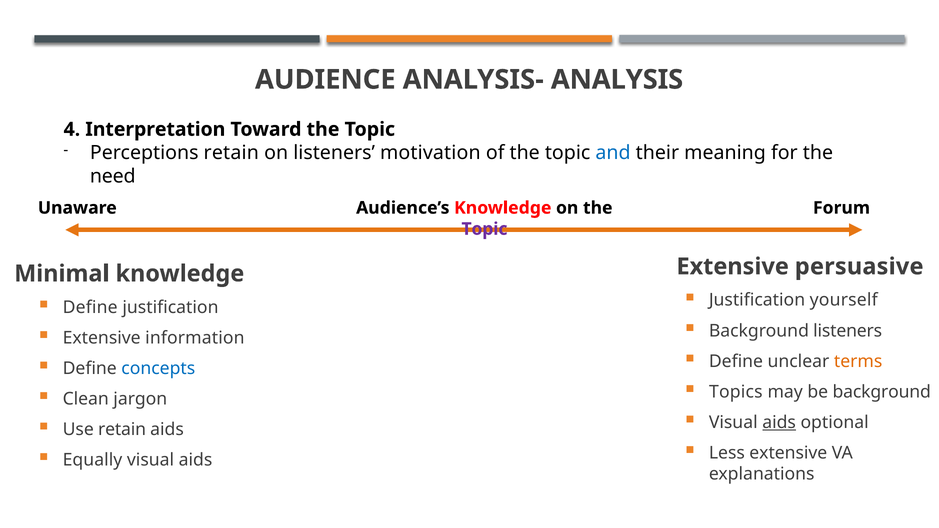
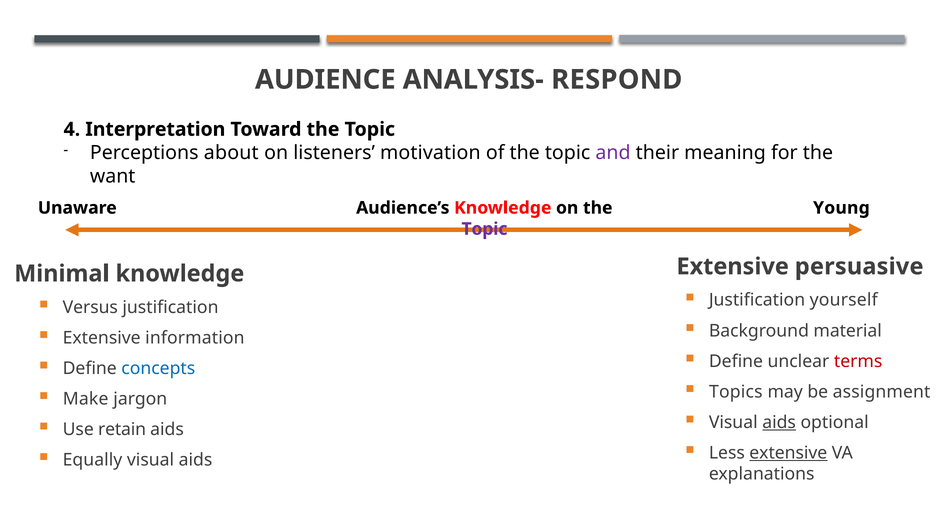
ANALYSIS: ANALYSIS -> RESPOND
Perceptions retain: retain -> about
and colour: blue -> purple
need: need -> want
Forum: Forum -> Young
Define at (90, 307): Define -> Versus
Background listeners: listeners -> material
terms colour: orange -> red
be background: background -> assignment
Clean: Clean -> Make
extensive at (788, 453) underline: none -> present
